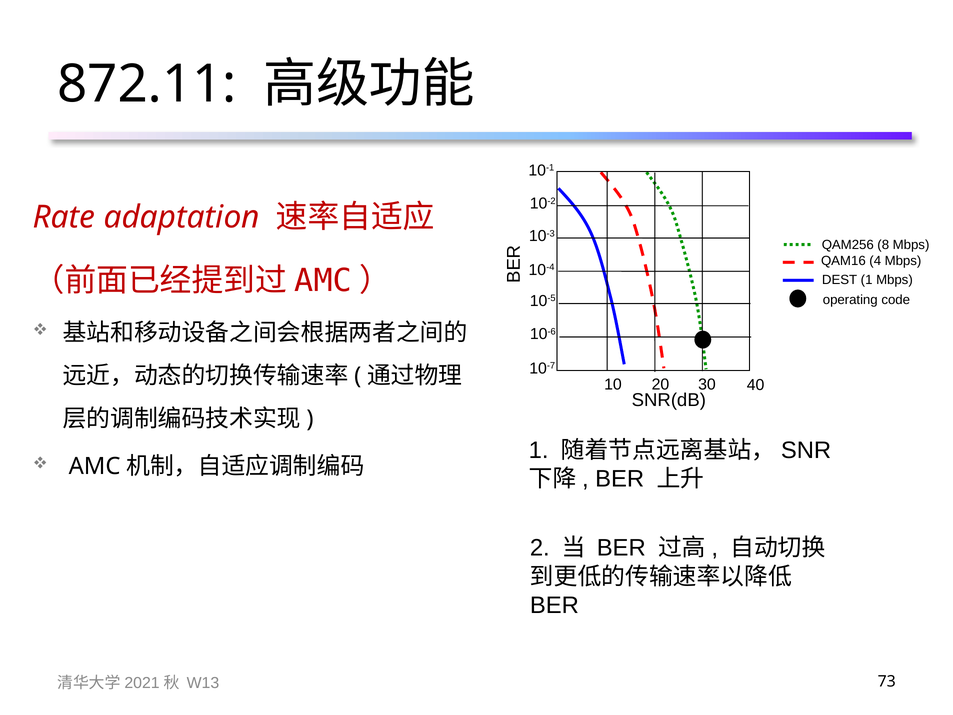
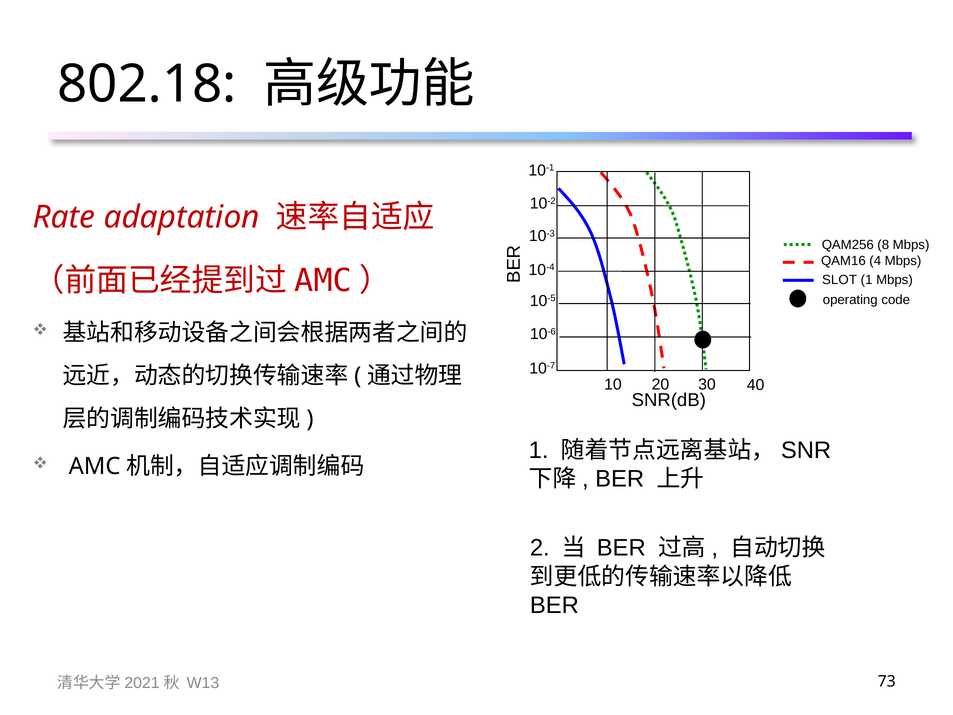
872.11: 872.11 -> 802.18
DEST: DEST -> SLOT
